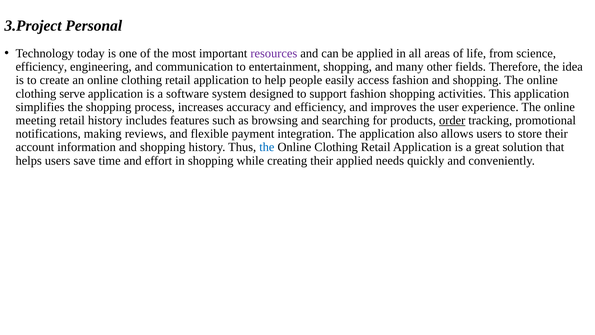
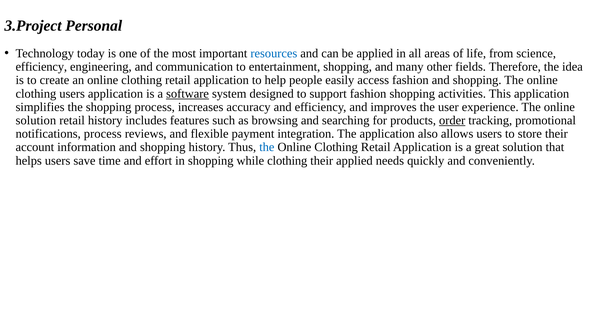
resources colour: purple -> blue
clothing serve: serve -> users
software underline: none -> present
meeting at (36, 120): meeting -> solution
notifications making: making -> process
while creating: creating -> clothing
